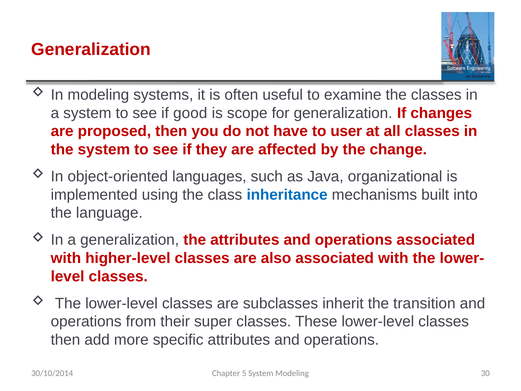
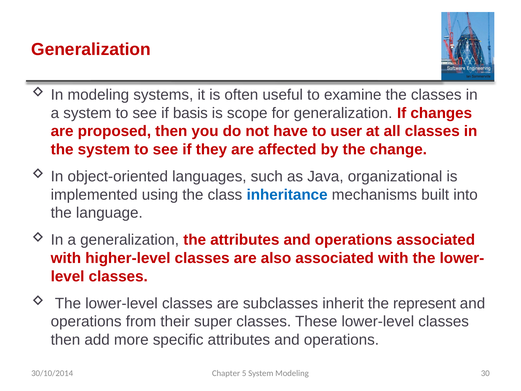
good: good -> basis
transition: transition -> represent
